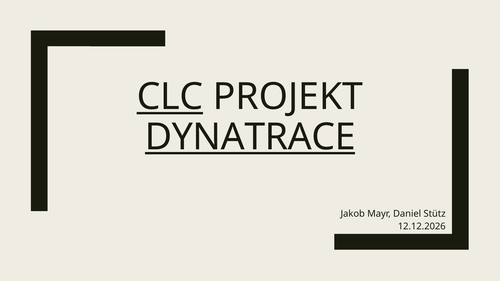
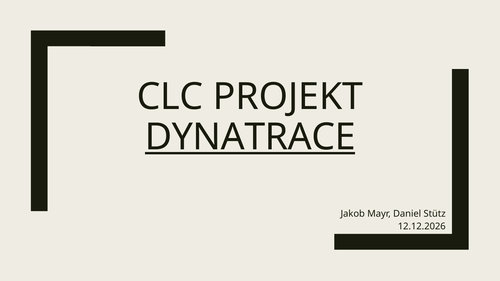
CLC underline: present -> none
